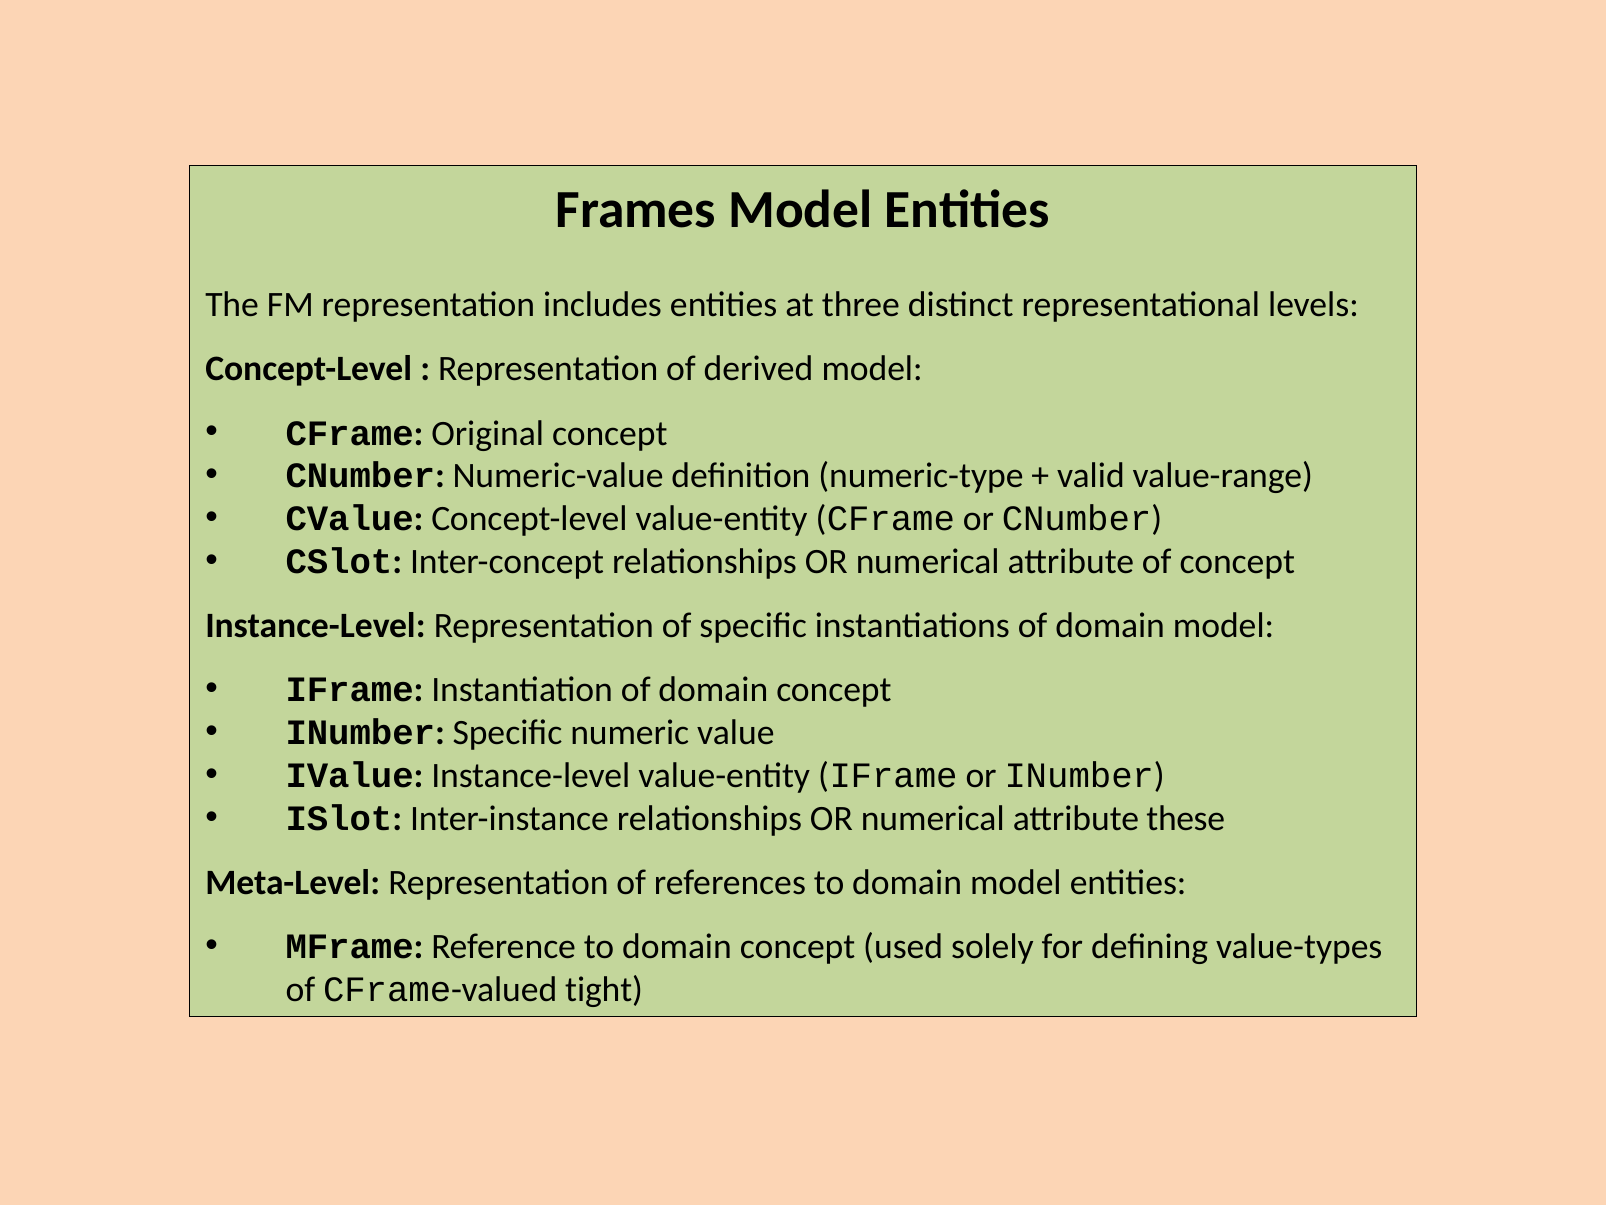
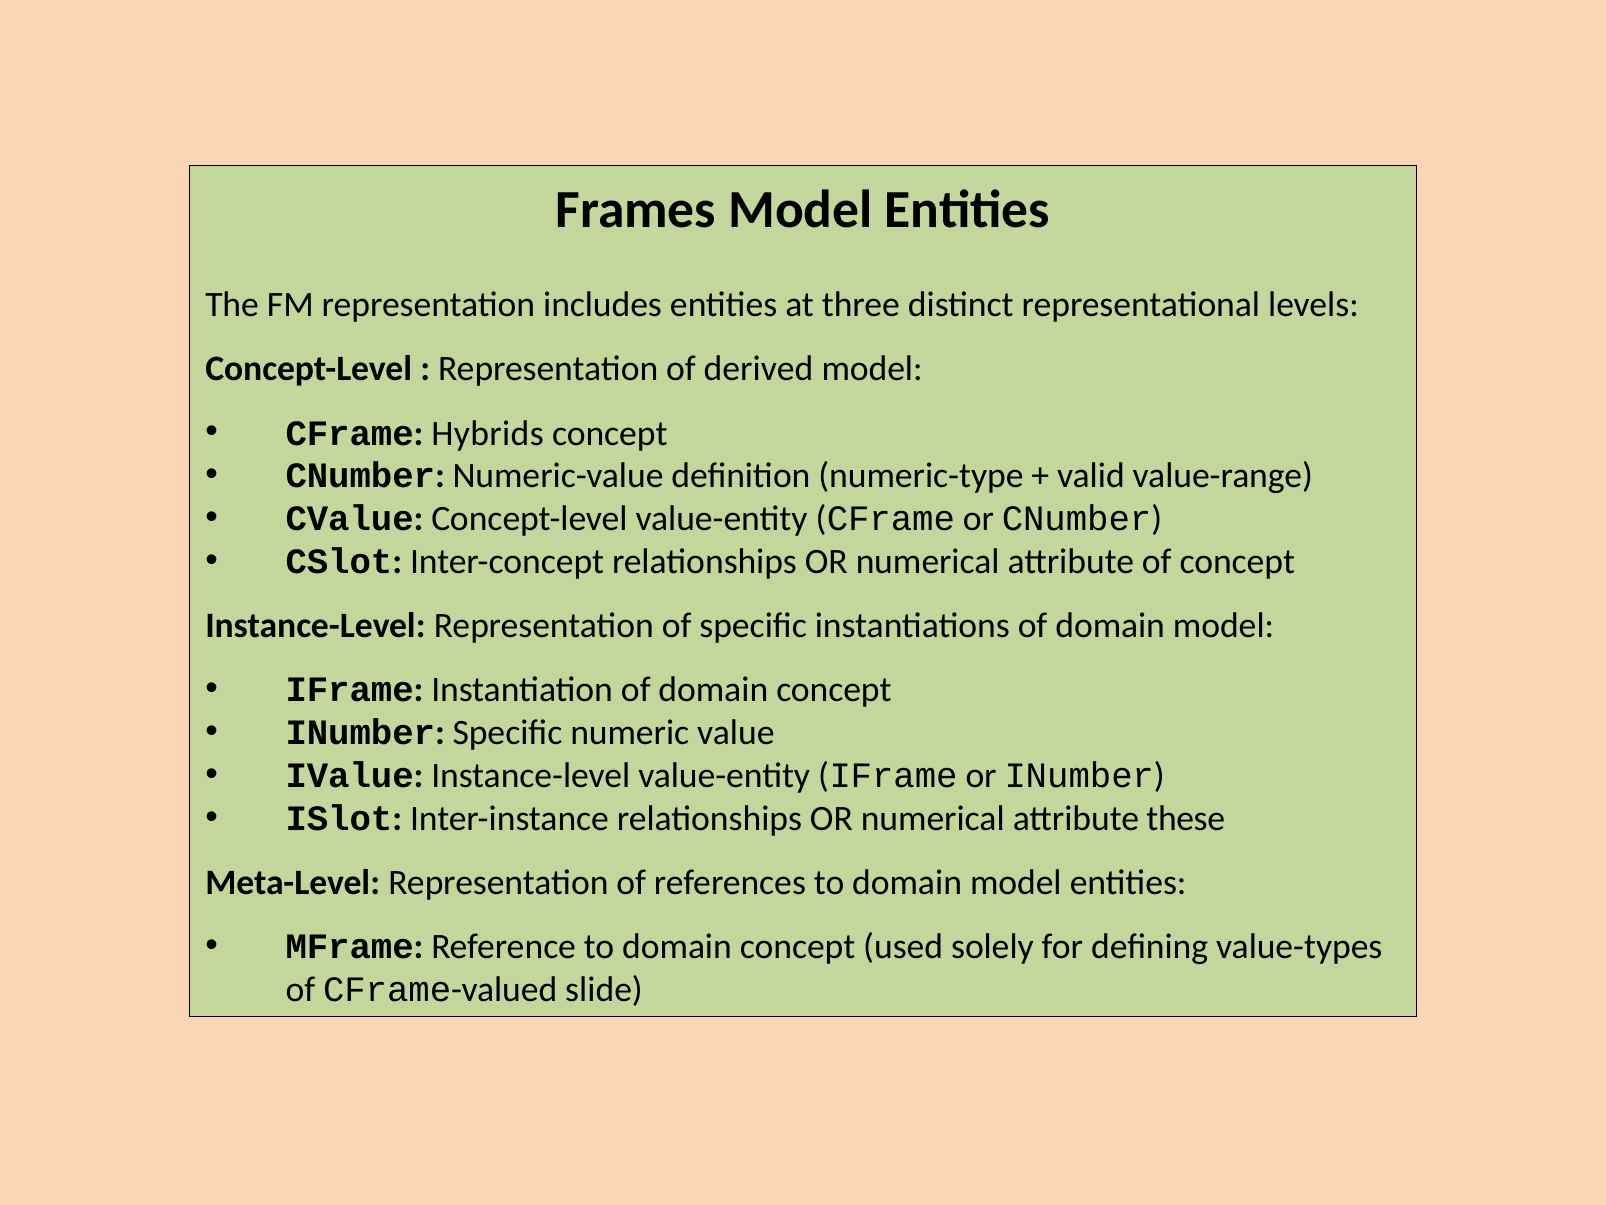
Original: Original -> Hybrids
tight: tight -> slide
